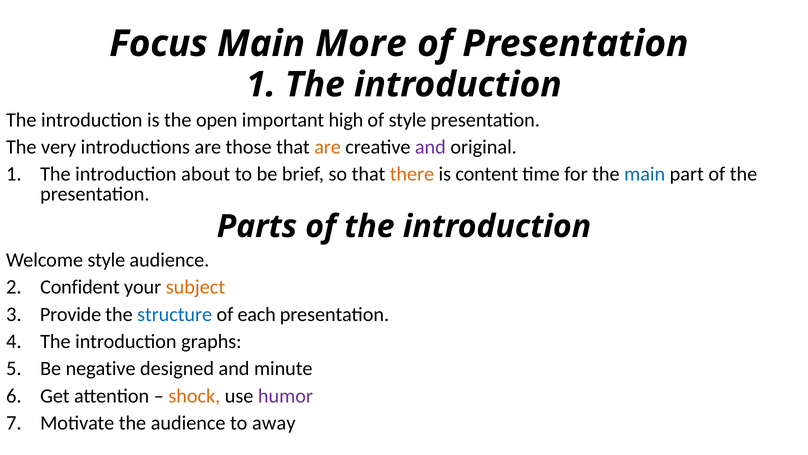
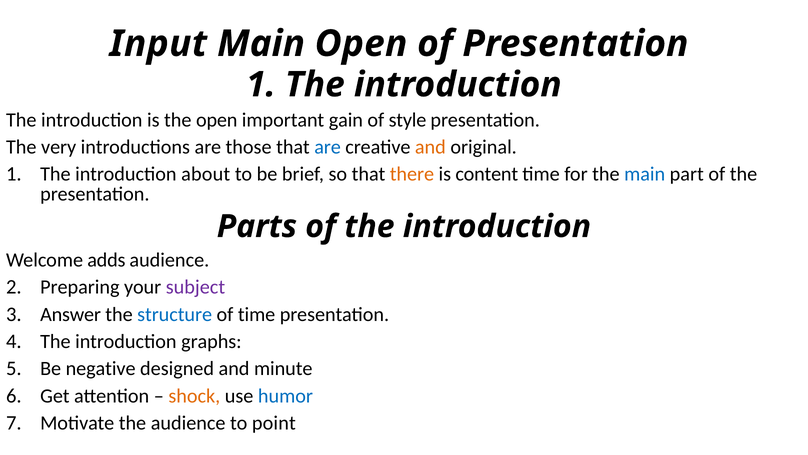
Focus: Focus -> Input
Main More: More -> Open
high: high -> gain
are at (328, 147) colour: orange -> blue
and at (430, 147) colour: purple -> orange
Welcome style: style -> adds
Confident: Confident -> Preparing
subject colour: orange -> purple
Provide: Provide -> Answer
of each: each -> time
humor colour: purple -> blue
away: away -> point
